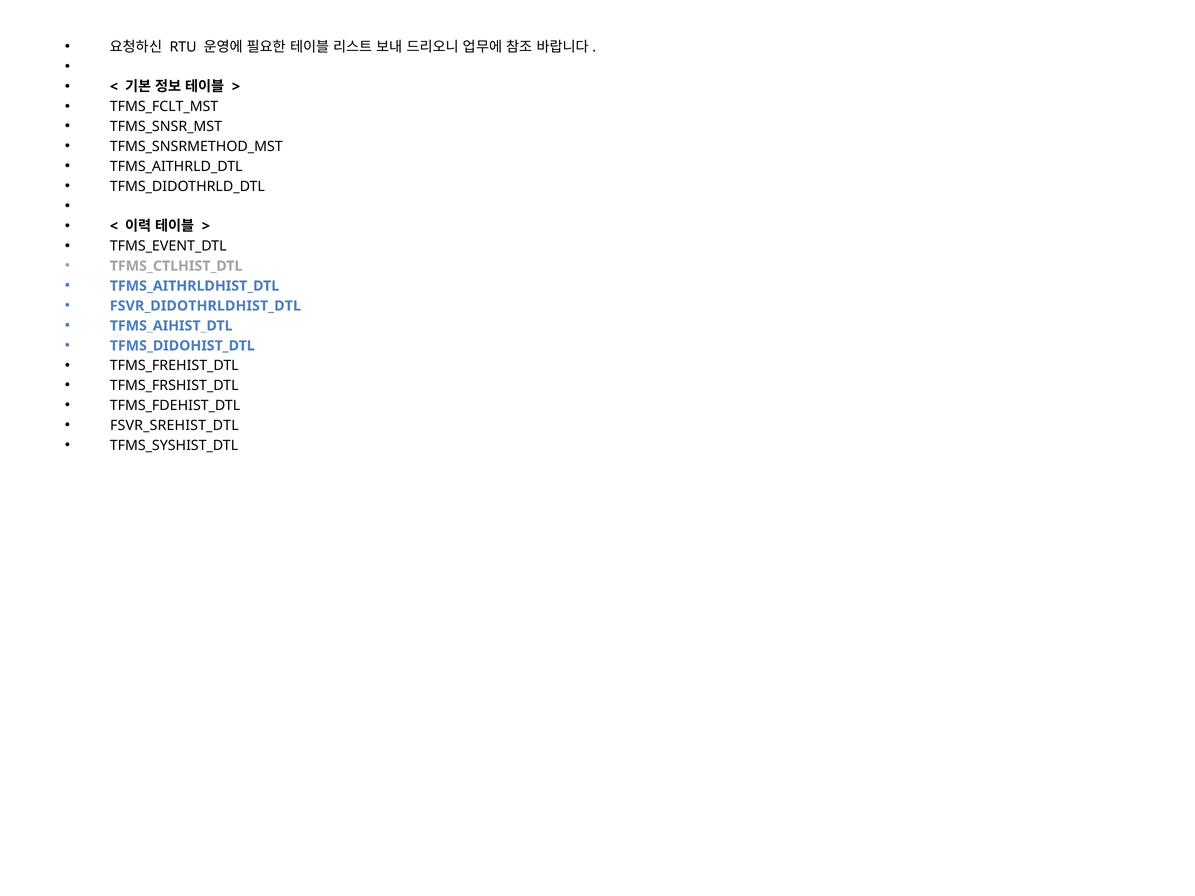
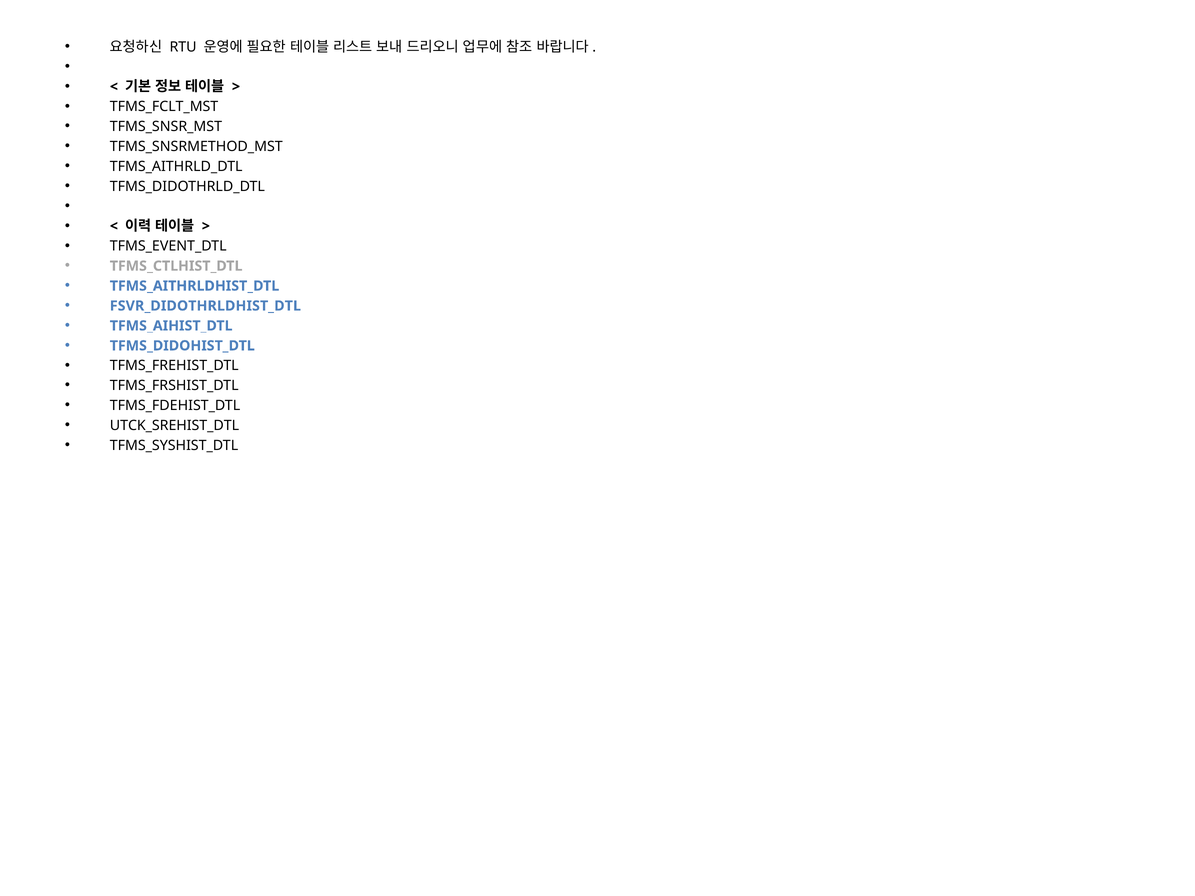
FSVR_SREHIST_DTL: FSVR_SREHIST_DTL -> UTCK_SREHIST_DTL
